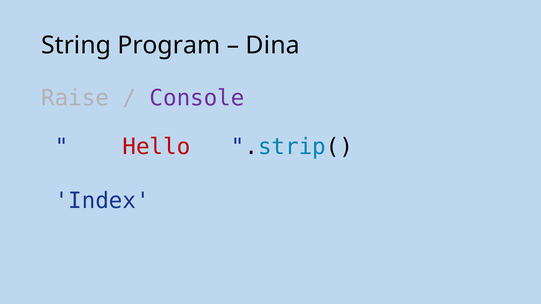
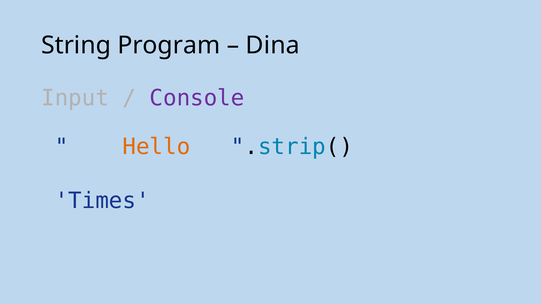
Raise: Raise -> Input
Hello colour: red -> orange
Index: Index -> Times
